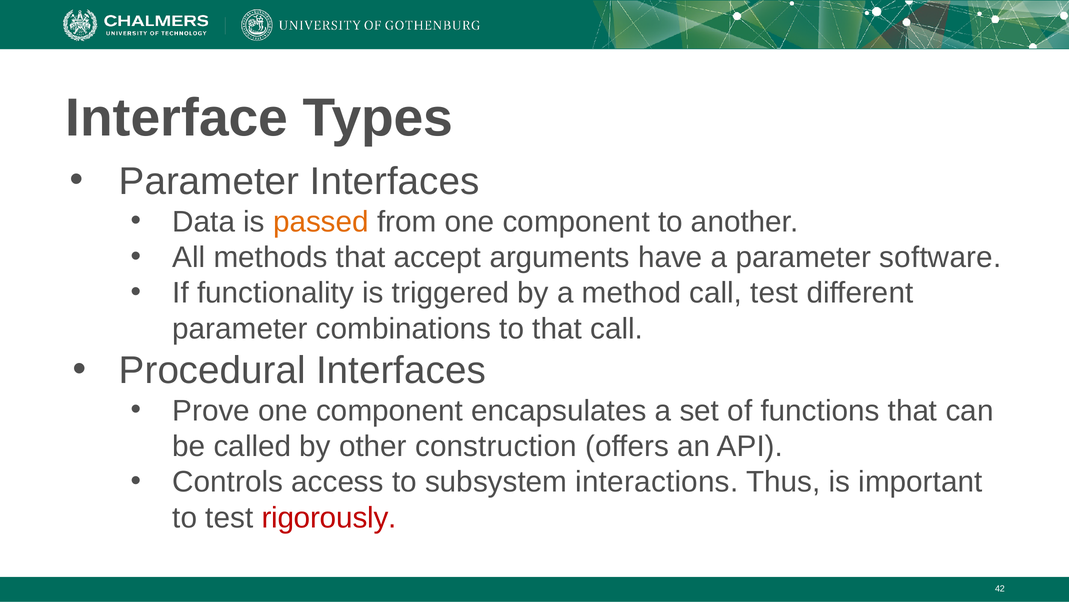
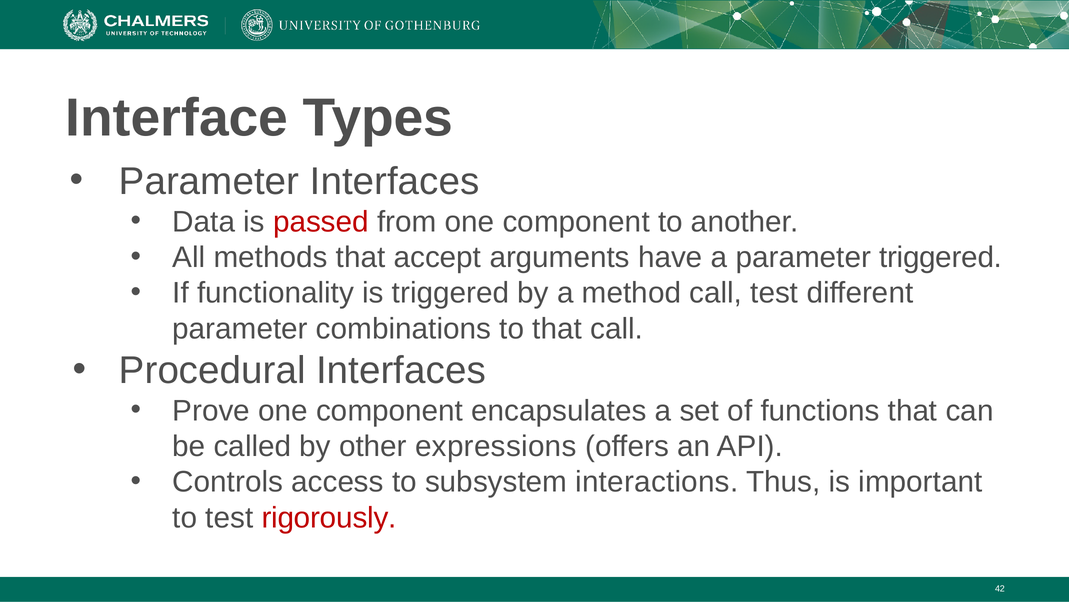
passed colour: orange -> red
parameter software: software -> triggered
construction: construction -> expressions
